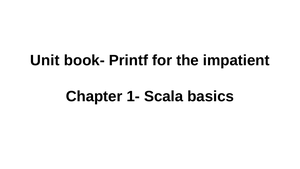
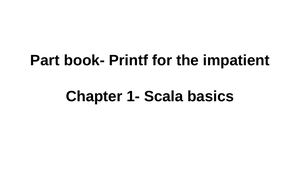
Unit: Unit -> Part
